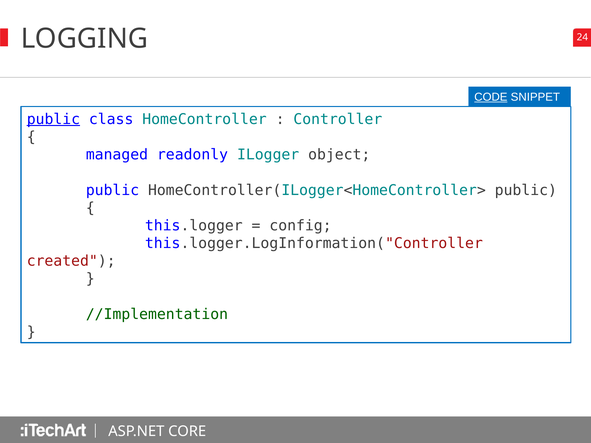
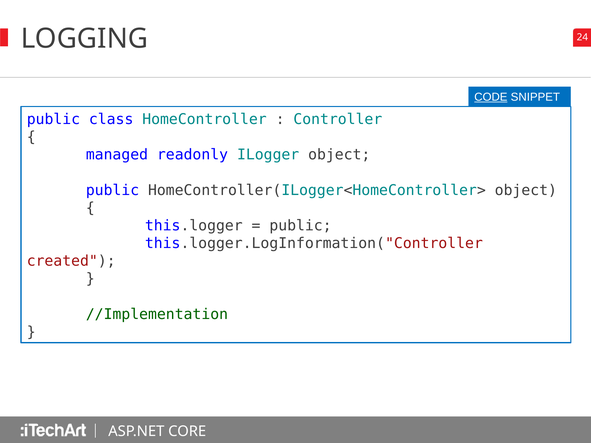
public at (53, 119) underline: present -> none
HomeController(ILogger<HomeController> public: public -> object
config at (300, 226): config -> public
